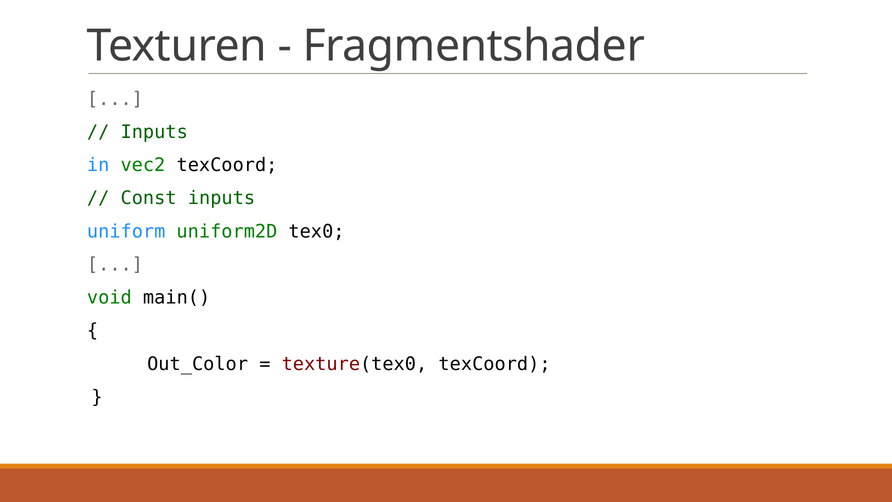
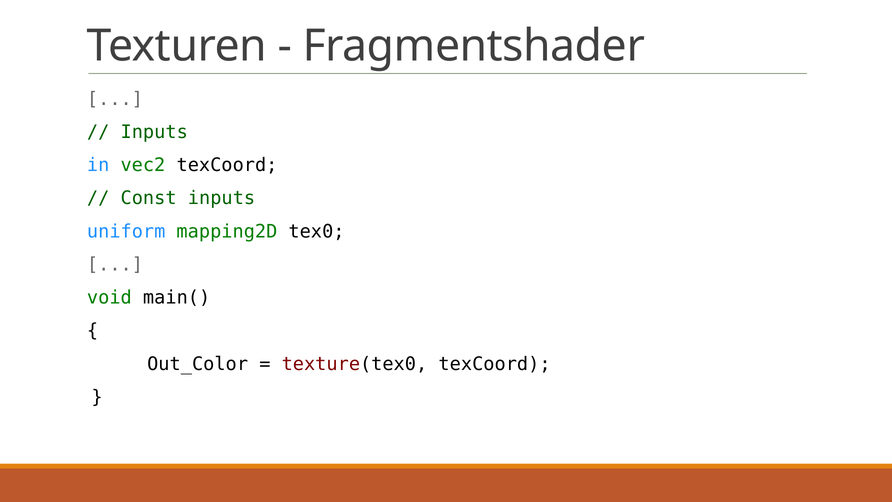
uniform2D: uniform2D -> mapping2D
